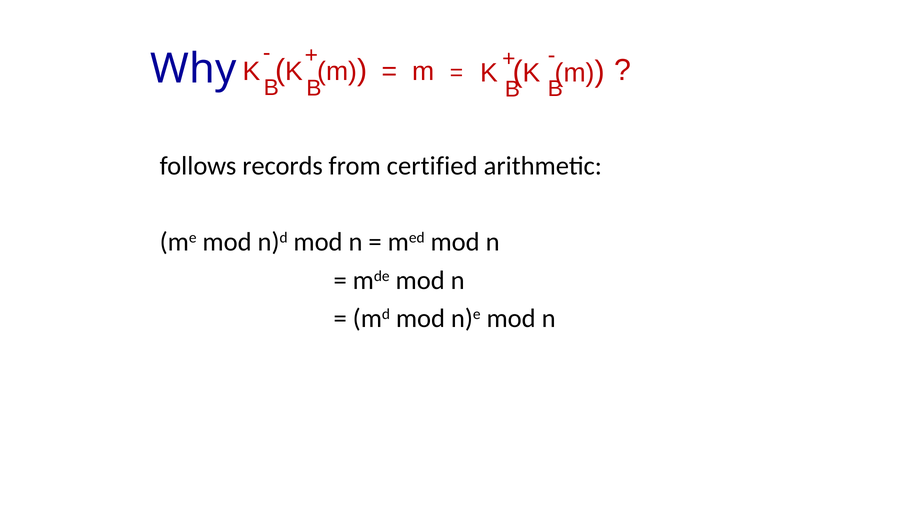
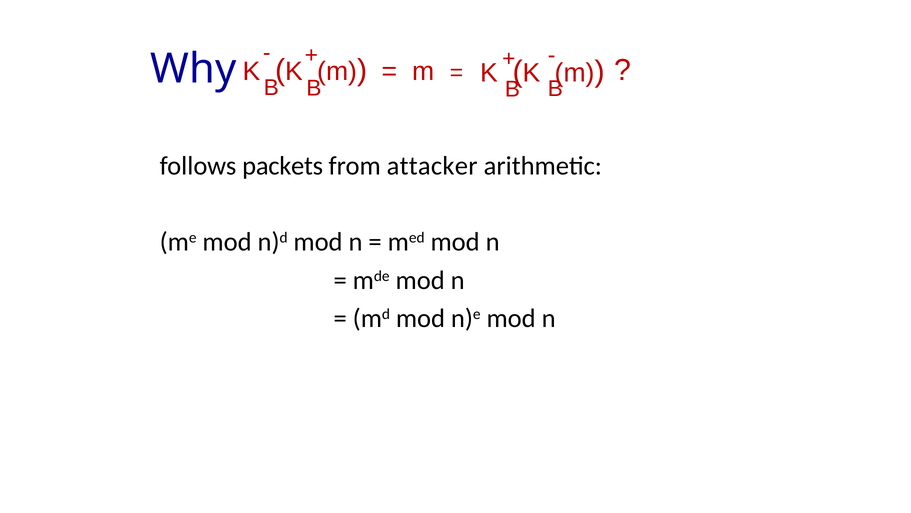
records: records -> packets
certified: certified -> attacker
